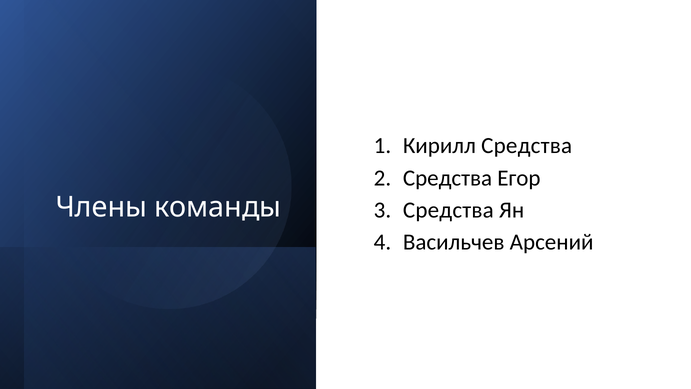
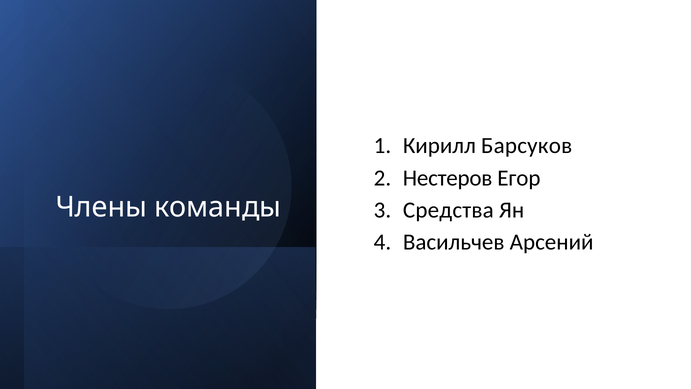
Кирилл Средства: Средства -> Барсуков
Средства at (448, 178): Средства -> Нестеров
